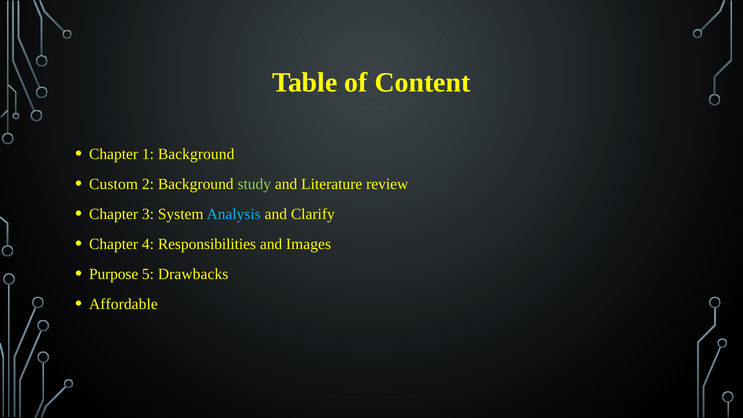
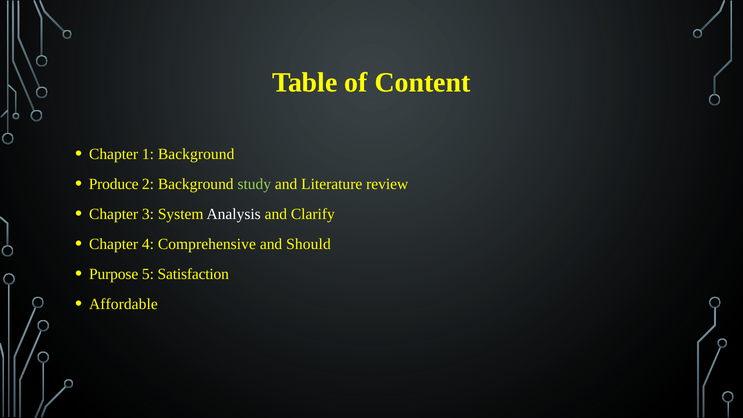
Custom: Custom -> Produce
Analysis colour: light blue -> white
Responsibilities: Responsibilities -> Comprehensive
Images: Images -> Should
Drawbacks: Drawbacks -> Satisfaction
